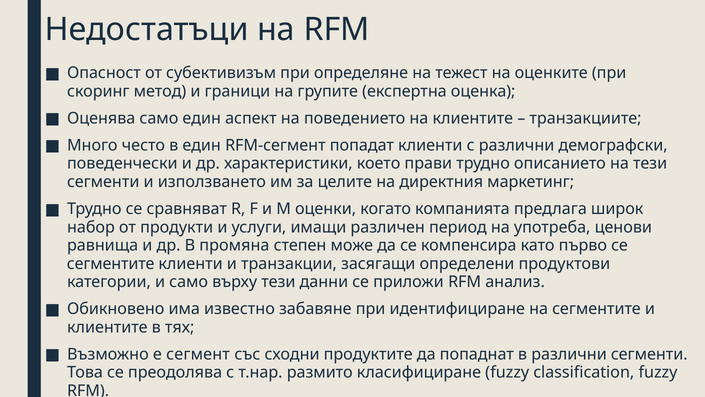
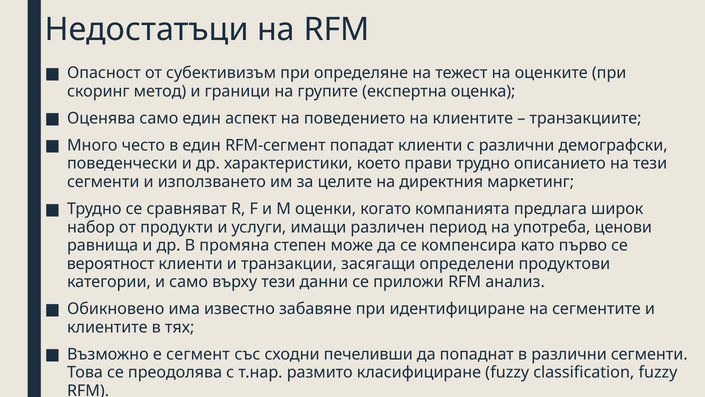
сегментите at (111, 263): сегментите -> вероятност
продуктите: продуктите -> печеливши
